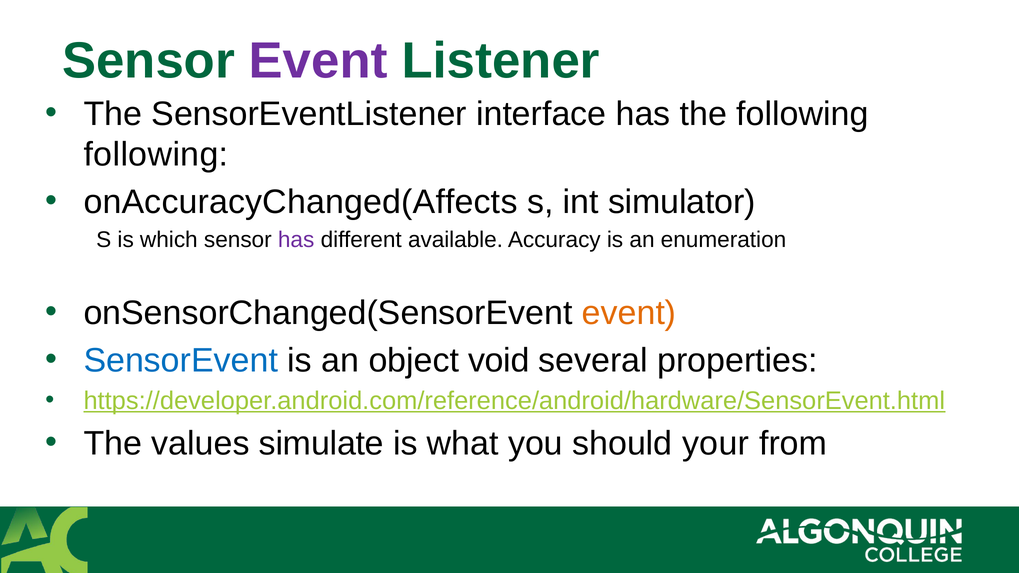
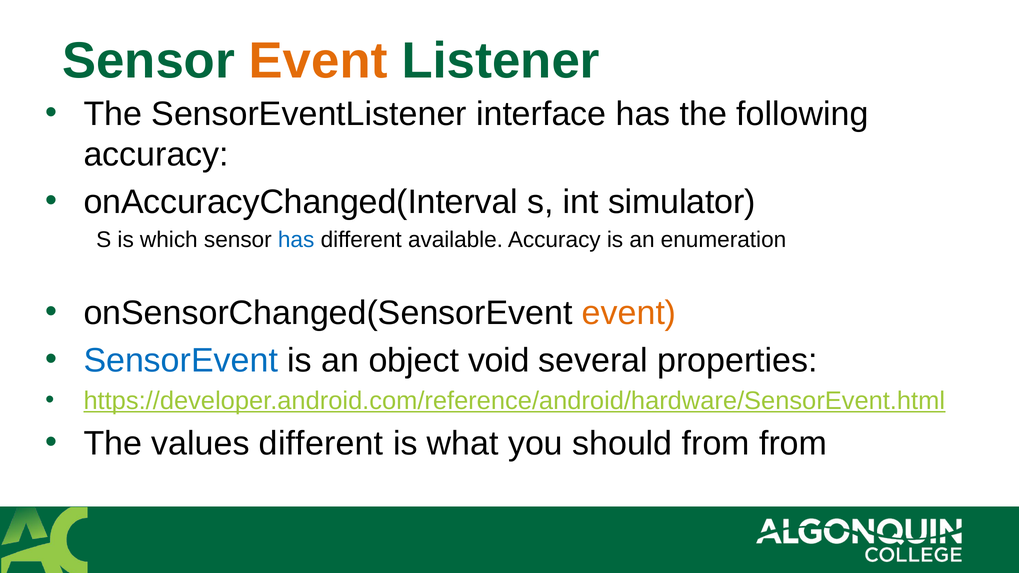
Event at (318, 61) colour: purple -> orange
following at (156, 155): following -> accuracy
onAccuracyChanged(Affects: onAccuracyChanged(Affects -> onAccuracyChanged(Interval
has at (296, 240) colour: purple -> blue
values simulate: simulate -> different
should your: your -> from
